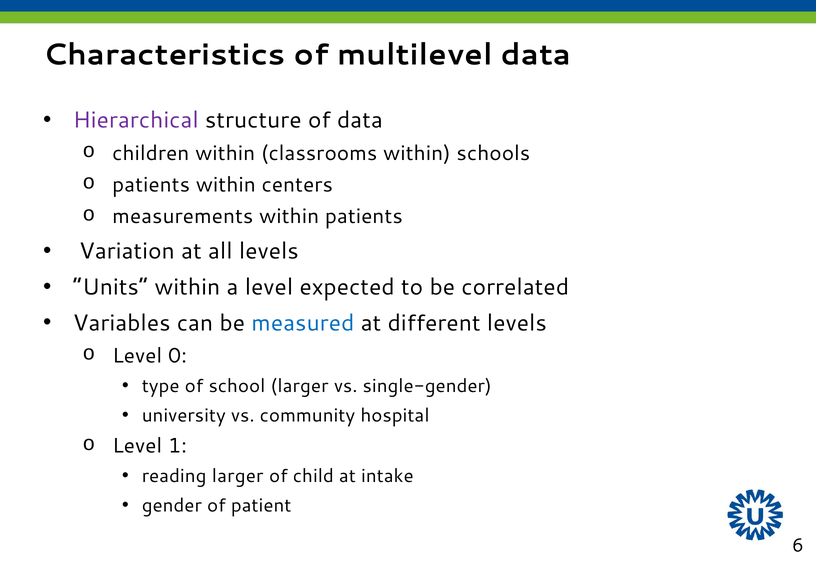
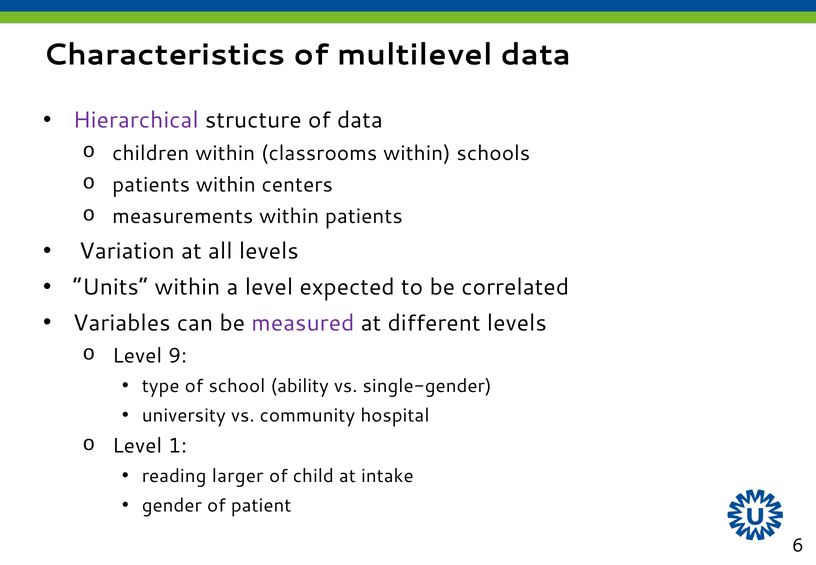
measured colour: blue -> purple
0: 0 -> 9
school larger: larger -> ability
